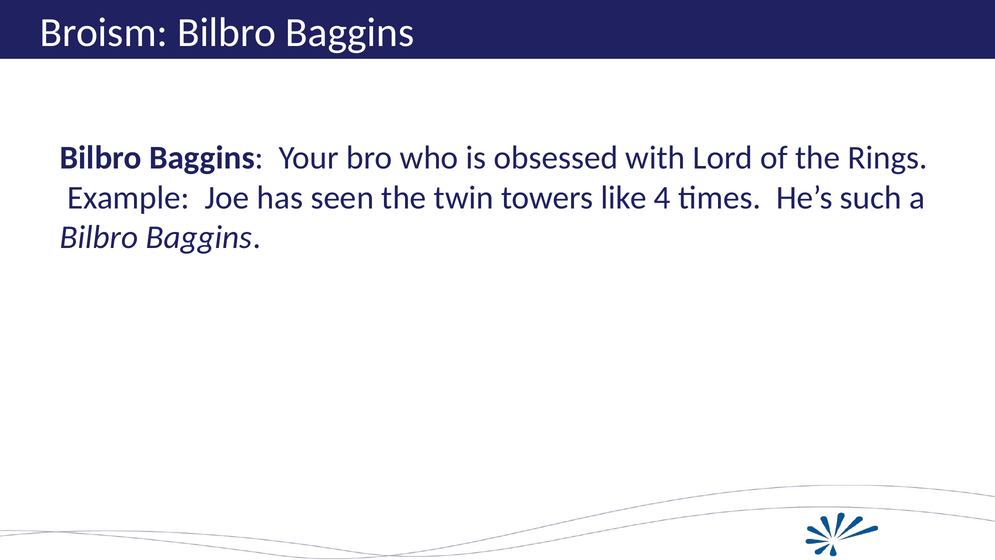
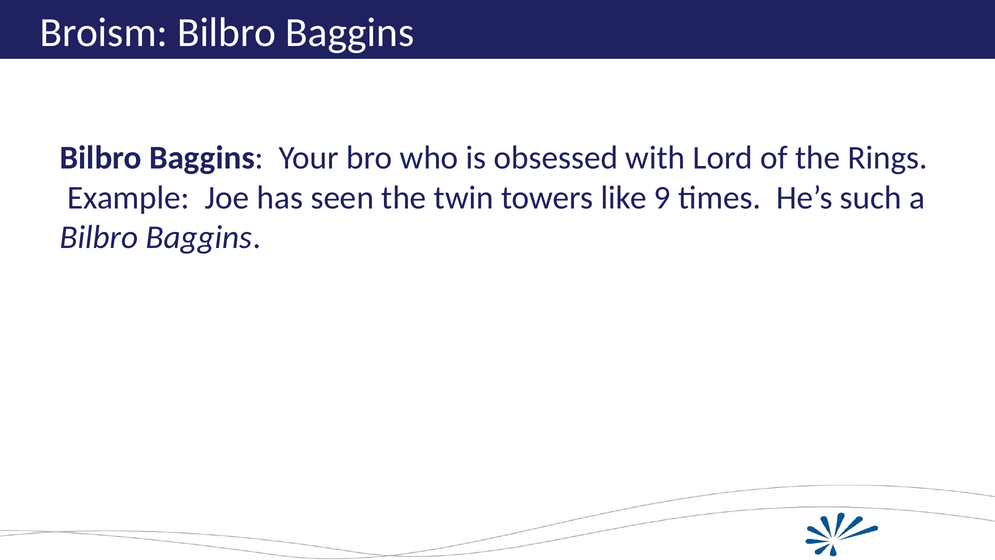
4: 4 -> 9
